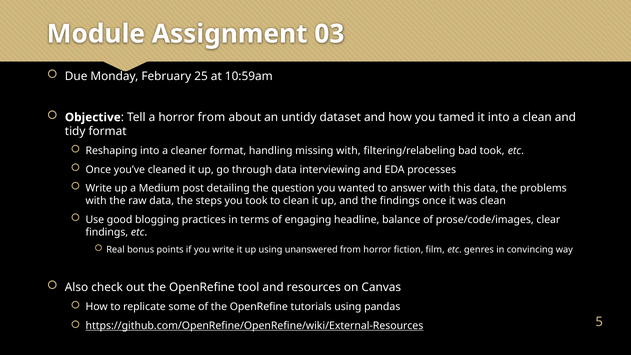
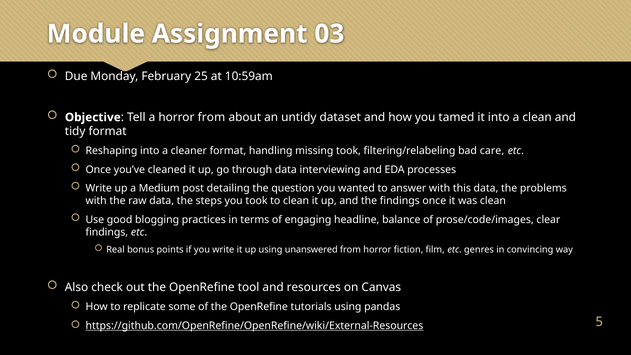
missing with: with -> took
bad took: took -> care
